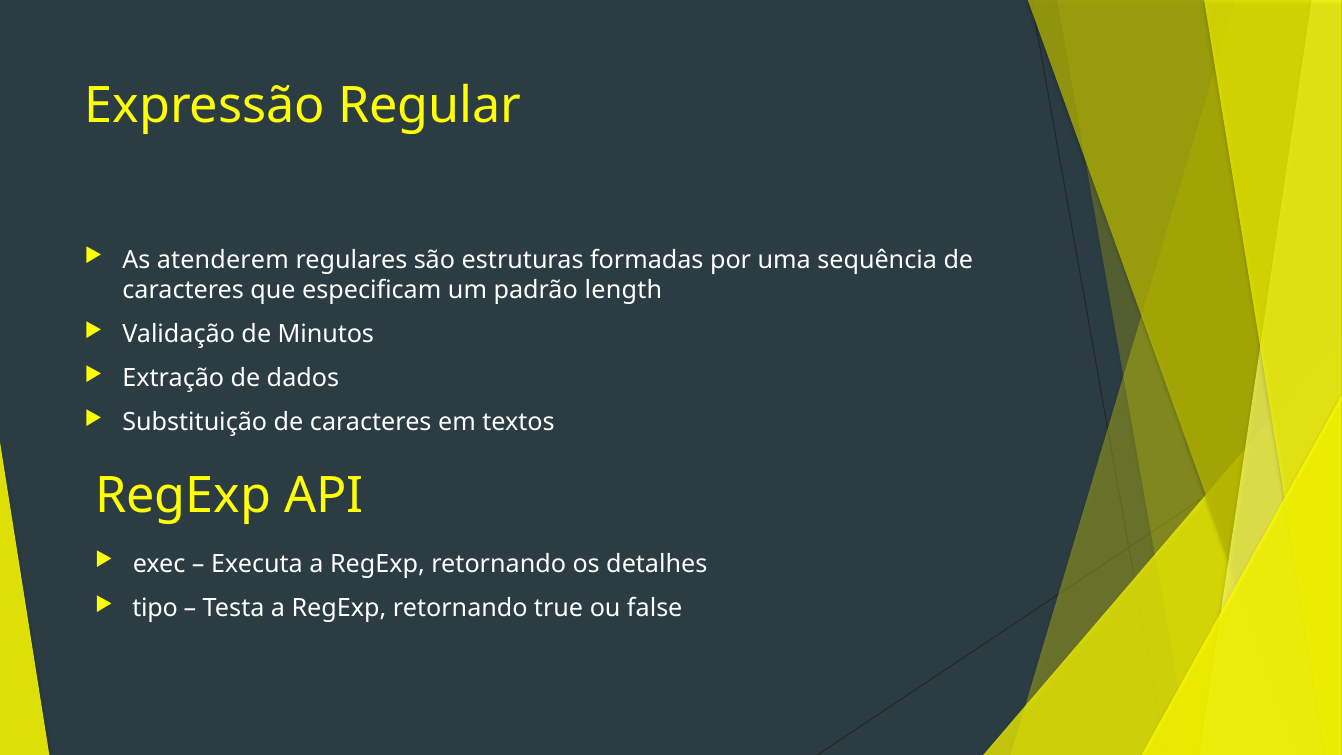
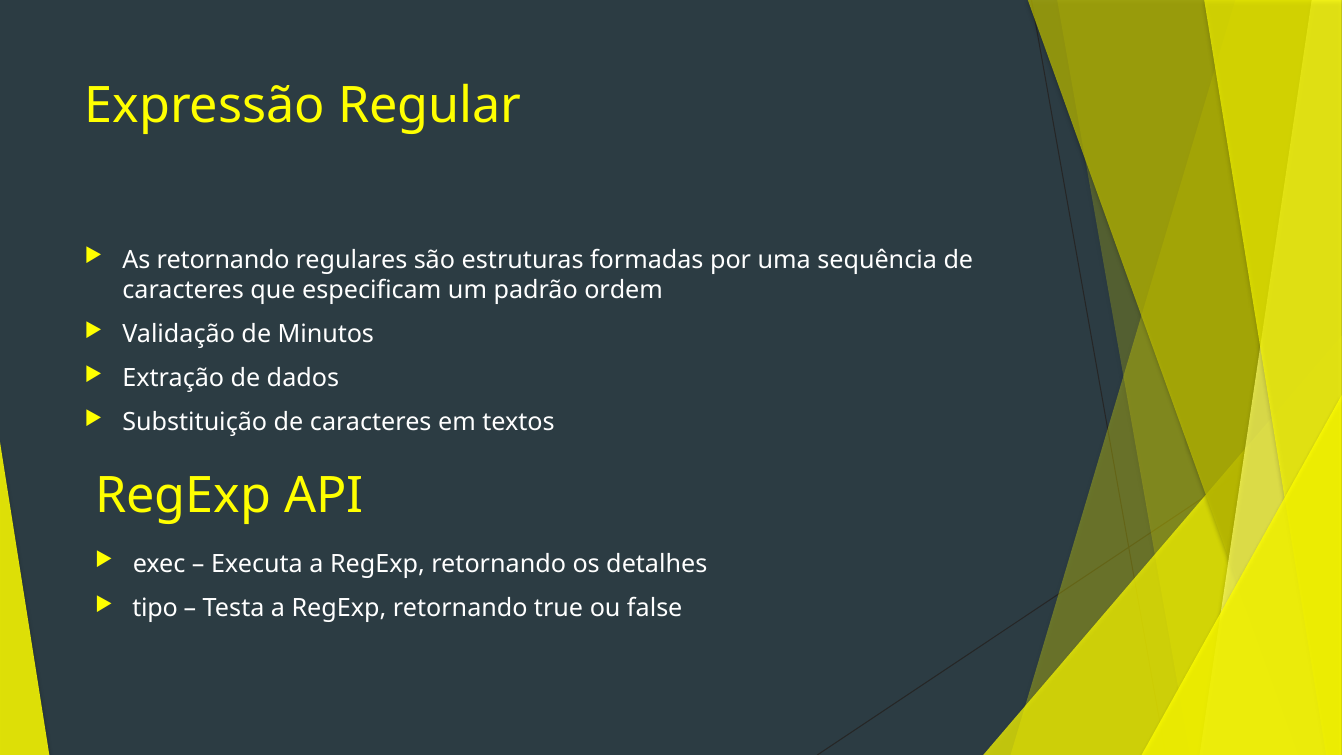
As atenderem: atenderem -> retornando
length: length -> ordem
